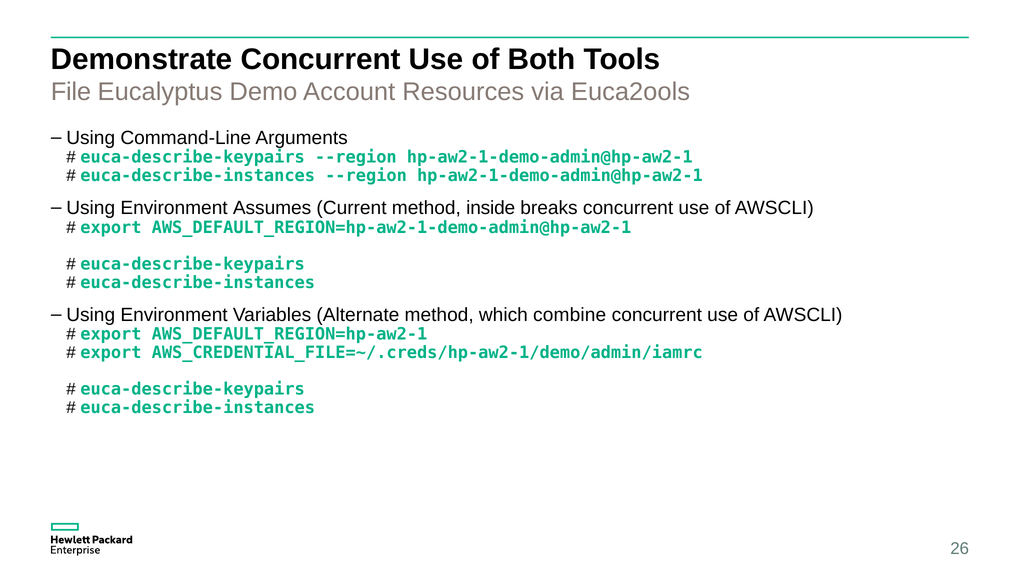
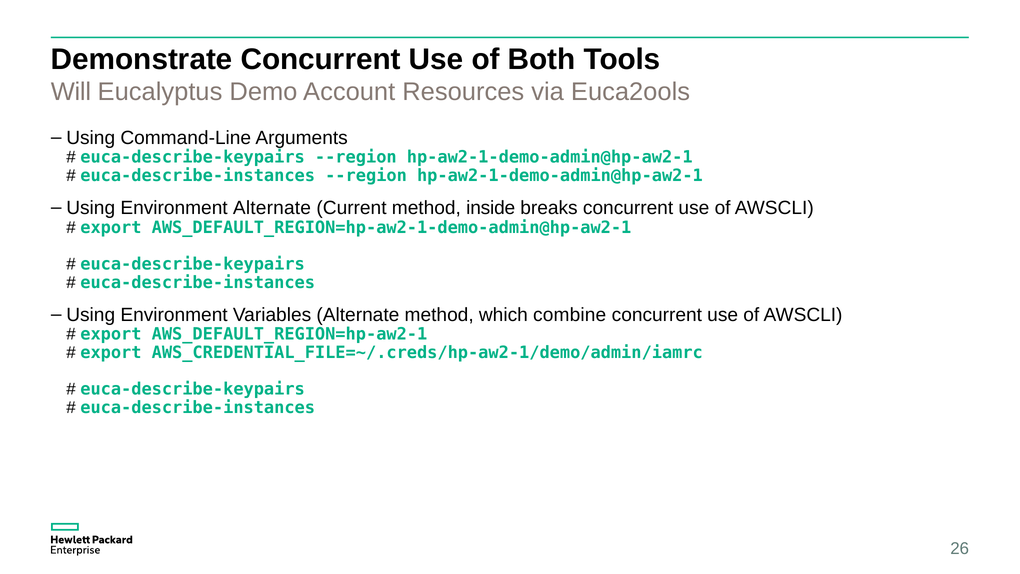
File: File -> Will
Environment Assumes: Assumes -> Alternate
